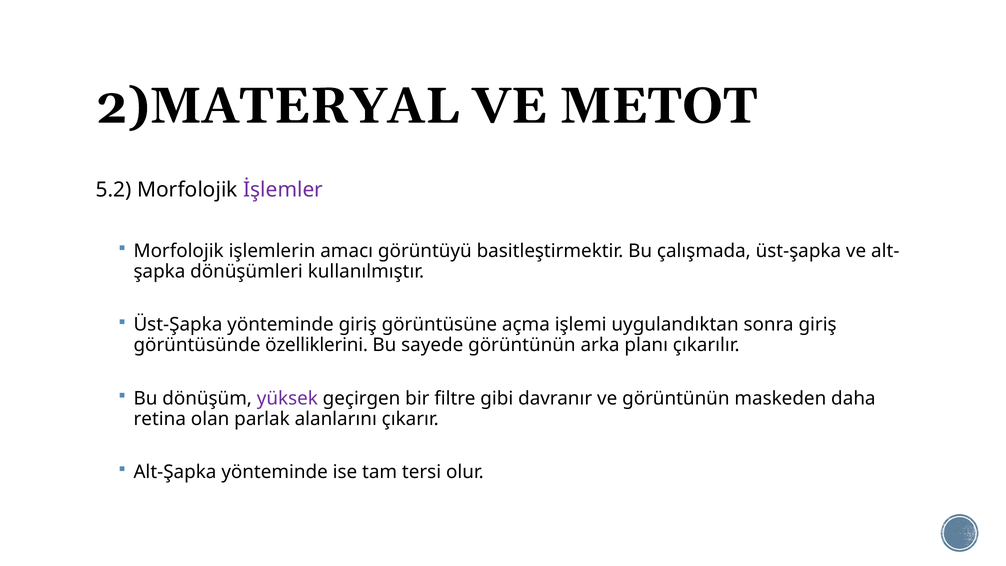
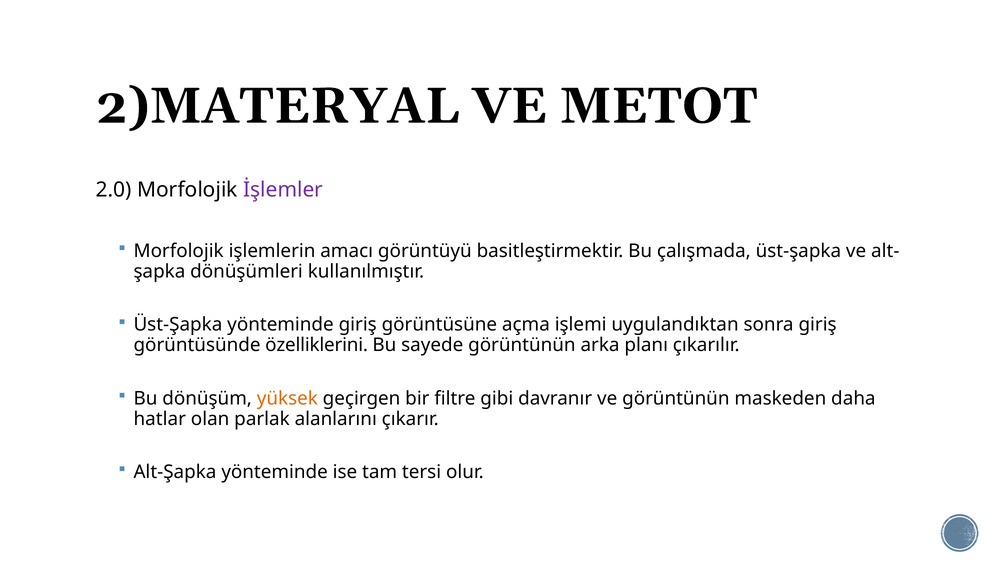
5.2: 5.2 -> 2.0
yüksek colour: purple -> orange
retina: retina -> hatlar
